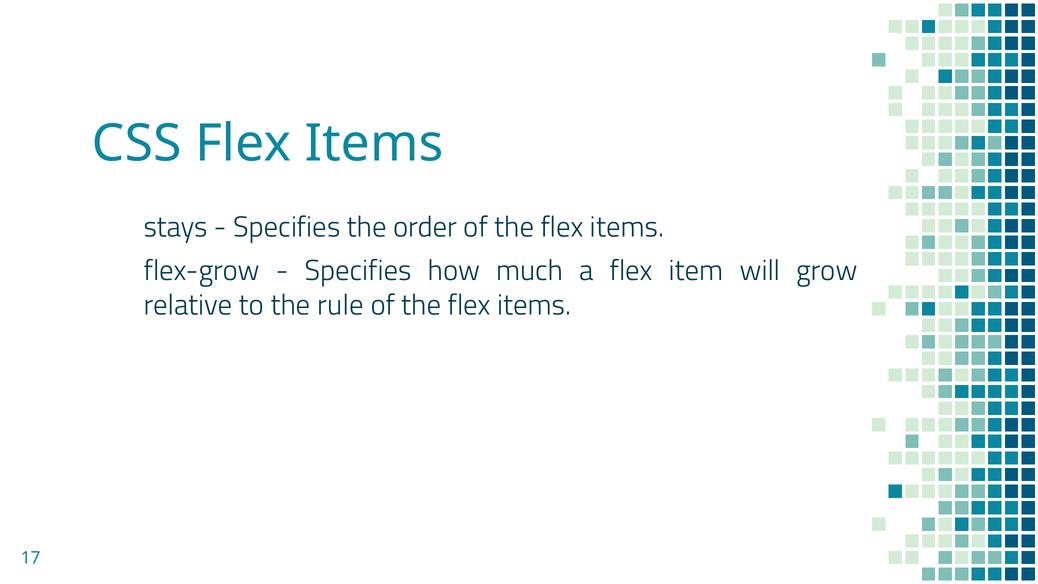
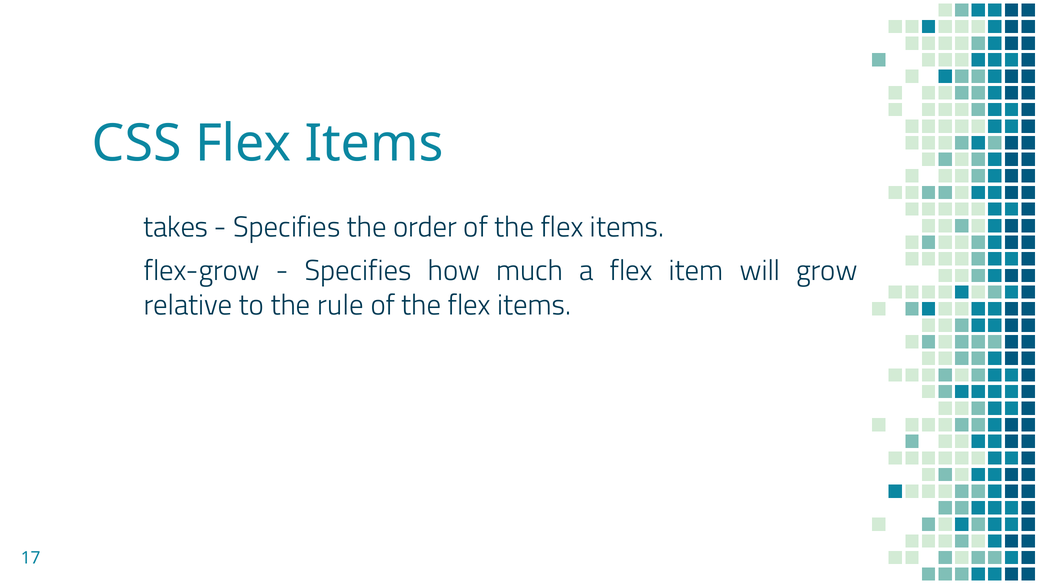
stays: stays -> takes
